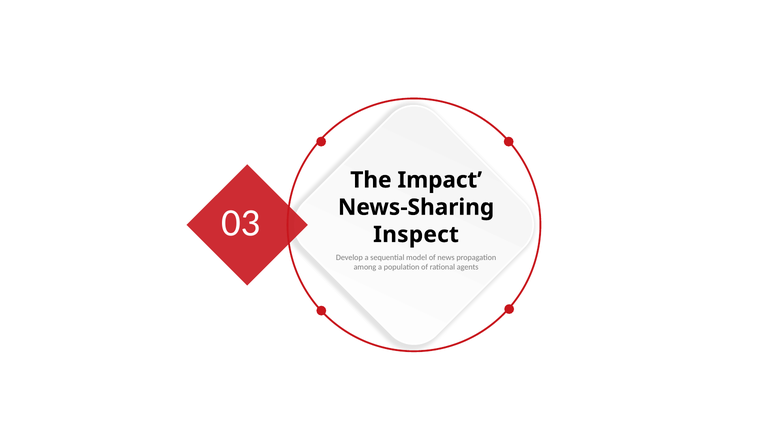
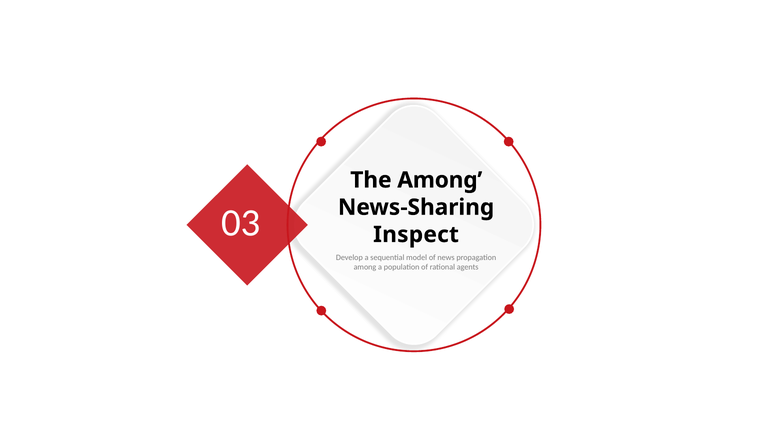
The Impact: Impact -> Among
